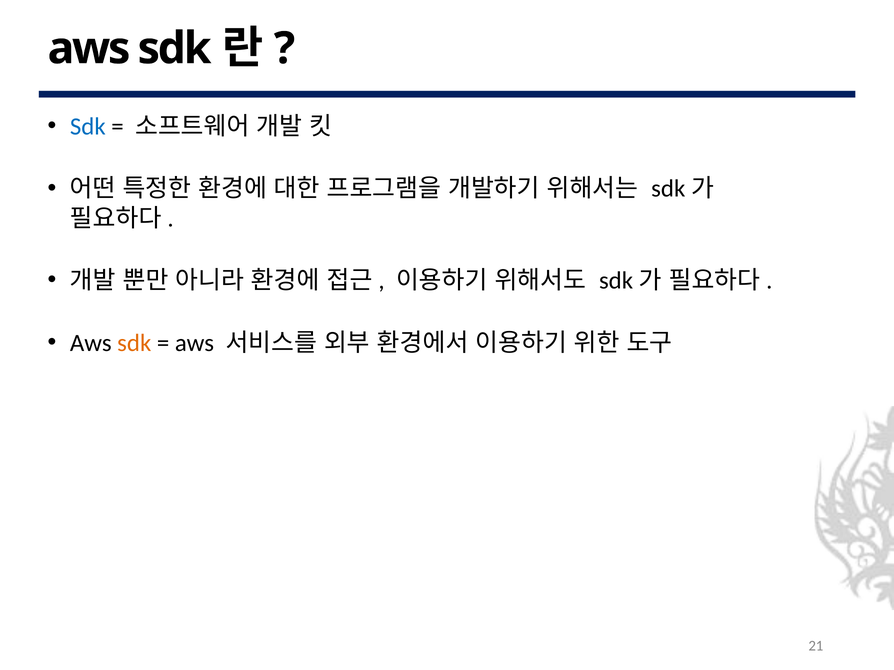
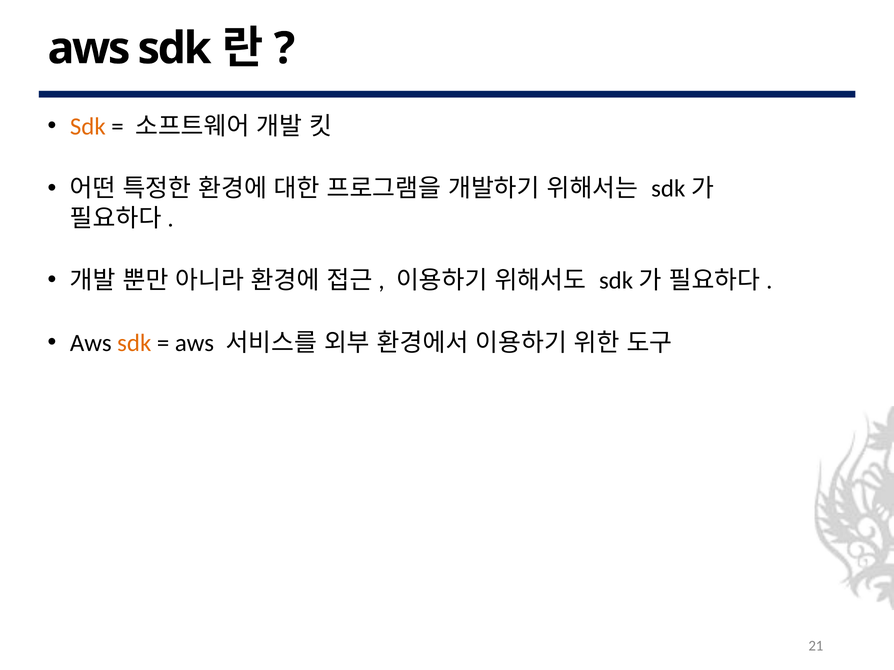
Sdk at (88, 127) colour: blue -> orange
